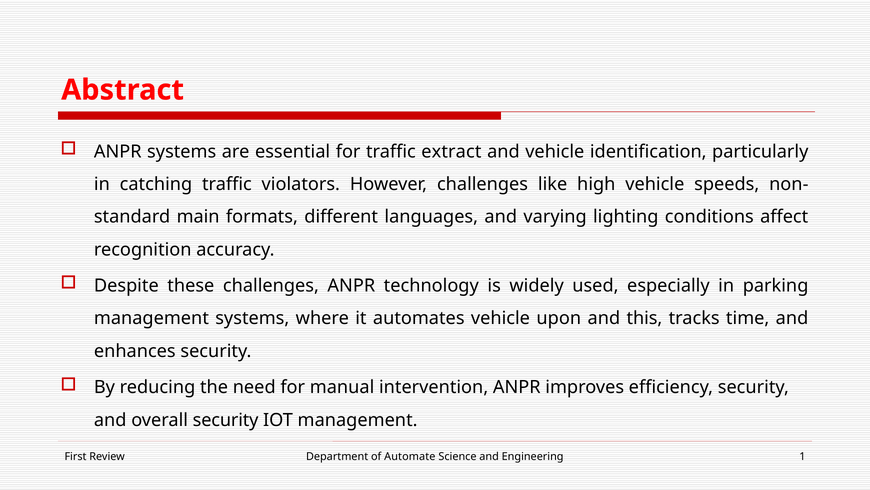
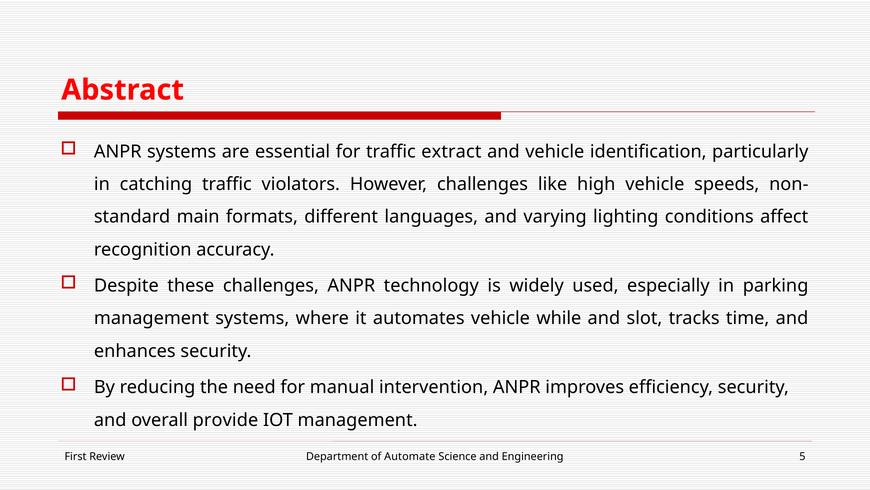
upon: upon -> while
this: this -> slot
overall security: security -> provide
1: 1 -> 5
